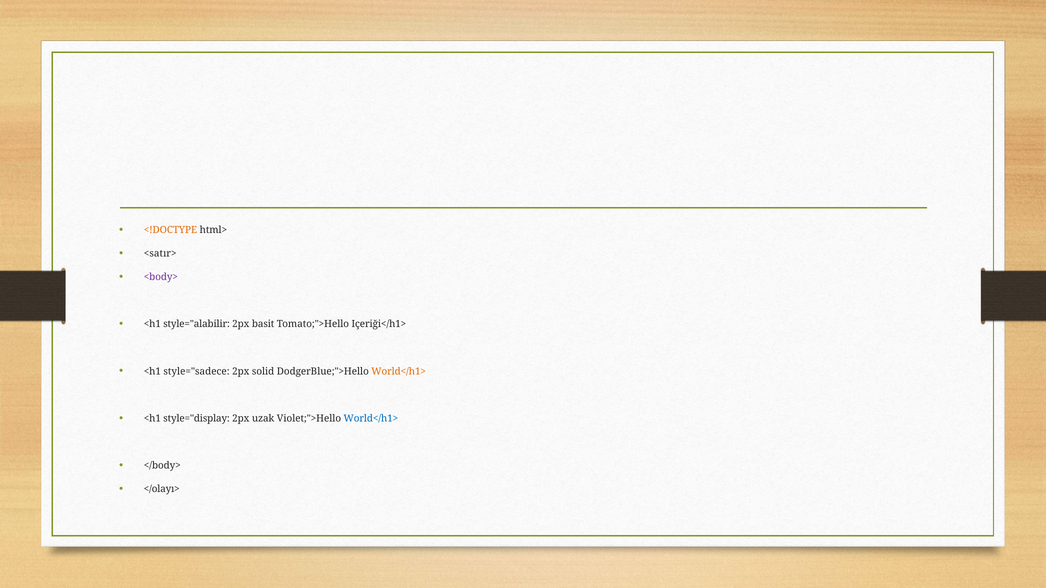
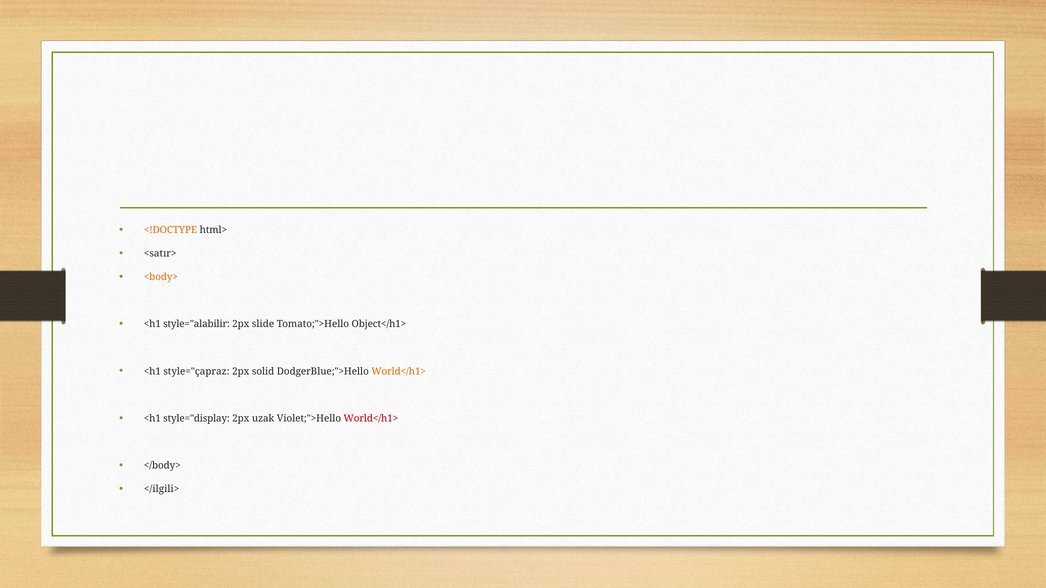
<body> colour: purple -> orange
basit: basit -> slide
Içeriği</h1>: Içeriği</h1> -> Object</h1>
style="sadece: style="sadece -> style="çapraz
World</h1> at (371, 419) colour: blue -> red
</olayı>: </olayı> -> </ilgili>
